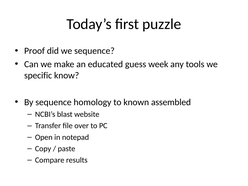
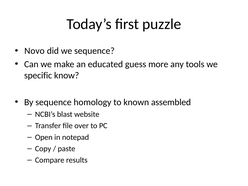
Proof: Proof -> Novo
week: week -> more
